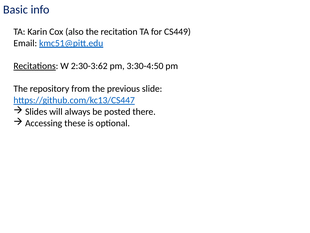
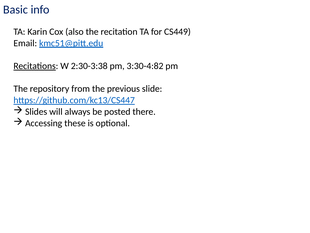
2:30-3:62: 2:30-3:62 -> 2:30-3:38
3:30-4:50: 3:30-4:50 -> 3:30-4:82
